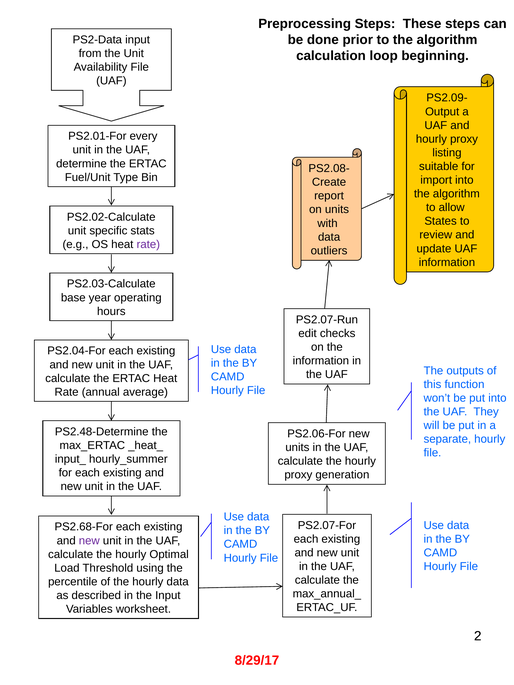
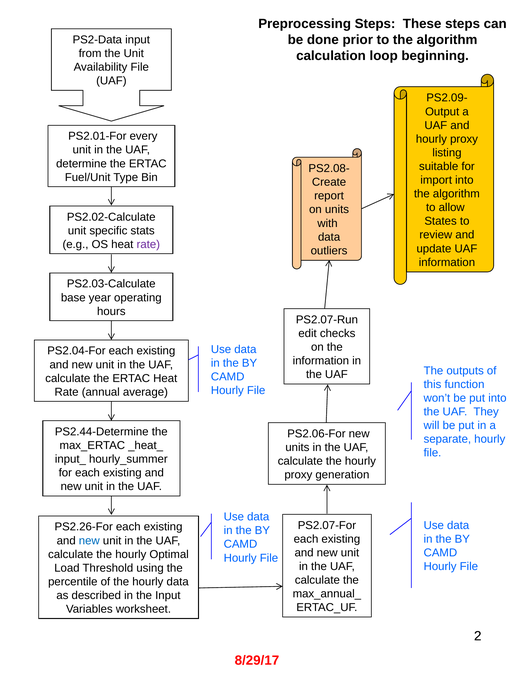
PS2.48-Determine: PS2.48-Determine -> PS2.44-Determine
PS2.68-For: PS2.68-For -> PS2.26-For
new at (89, 541) colour: purple -> blue
